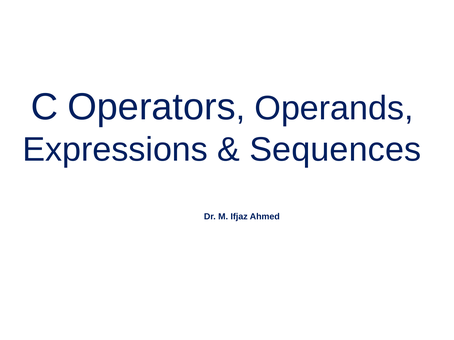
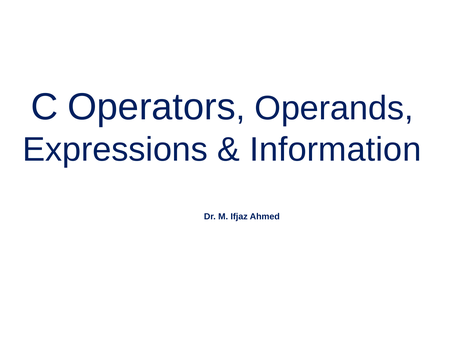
Sequences: Sequences -> Information
